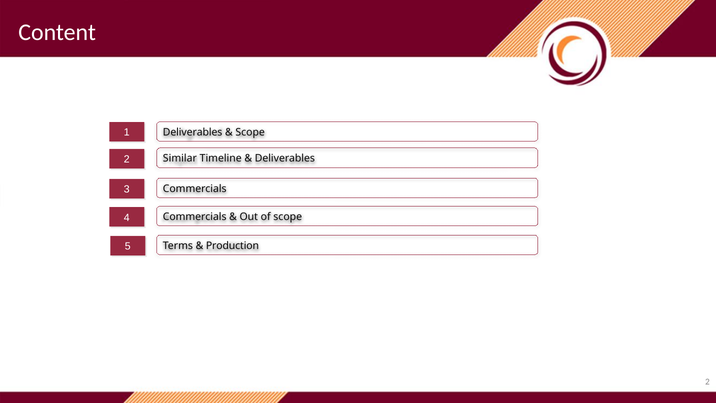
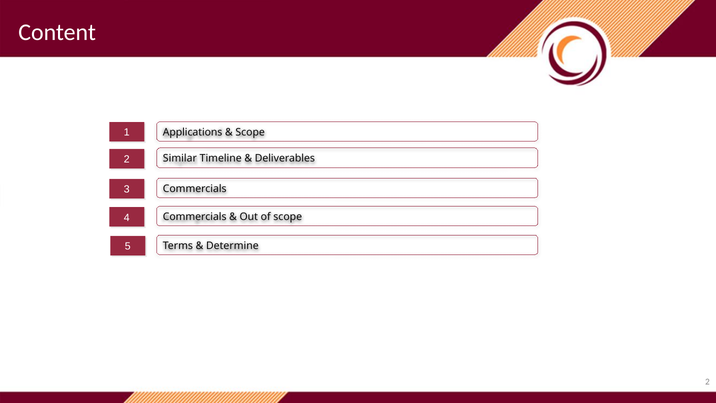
Deliverables at (193, 132): Deliverables -> Applications
Production: Production -> Determine
